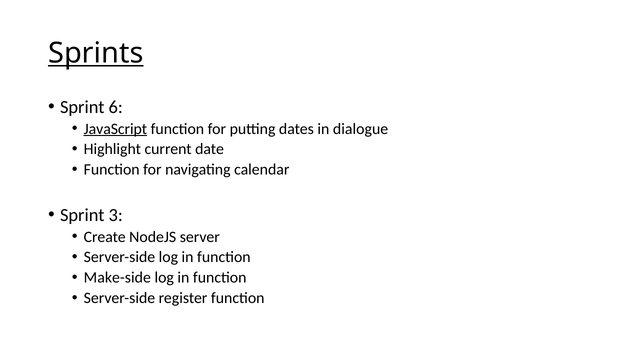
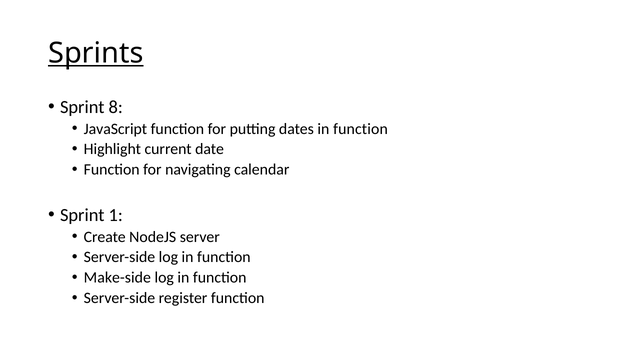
6: 6 -> 8
JavaScript underline: present -> none
dates in dialogue: dialogue -> function
3: 3 -> 1
